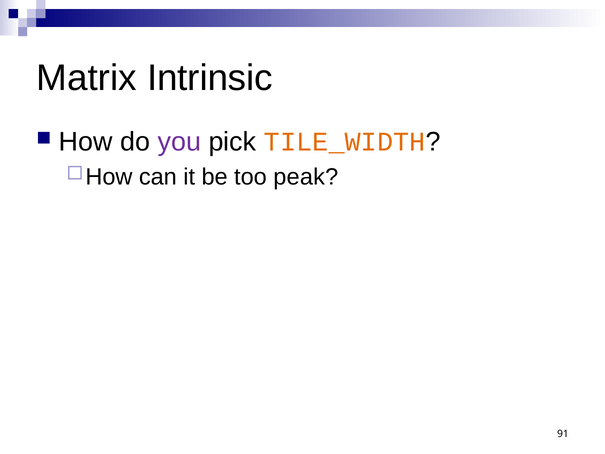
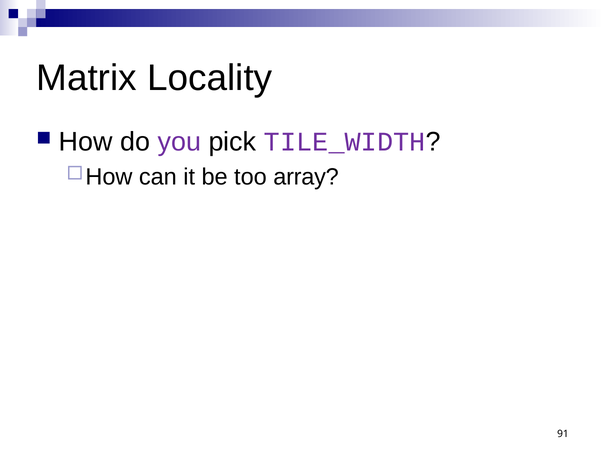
Intrinsic: Intrinsic -> Locality
TILE_WIDTH colour: orange -> purple
peak: peak -> array
